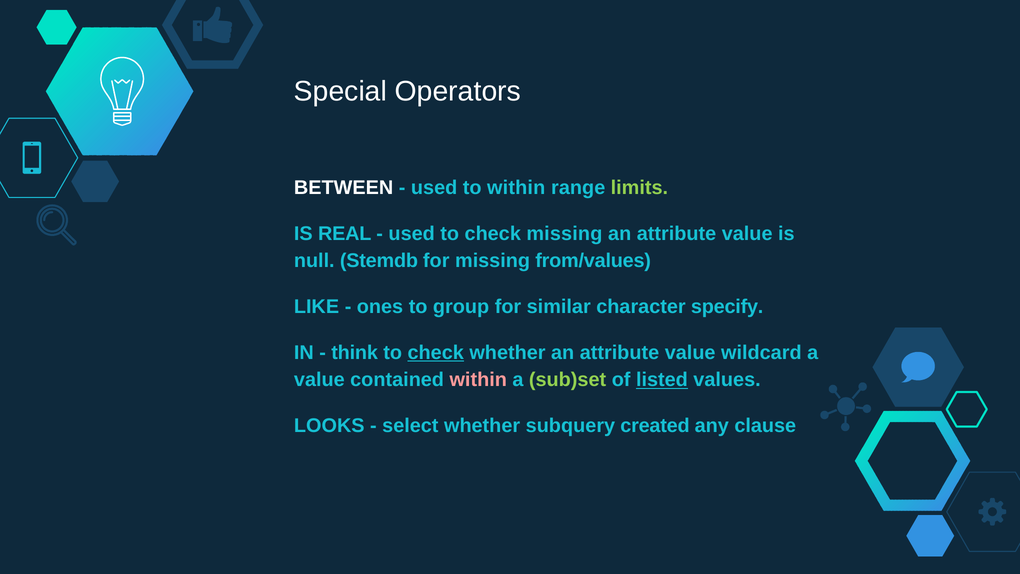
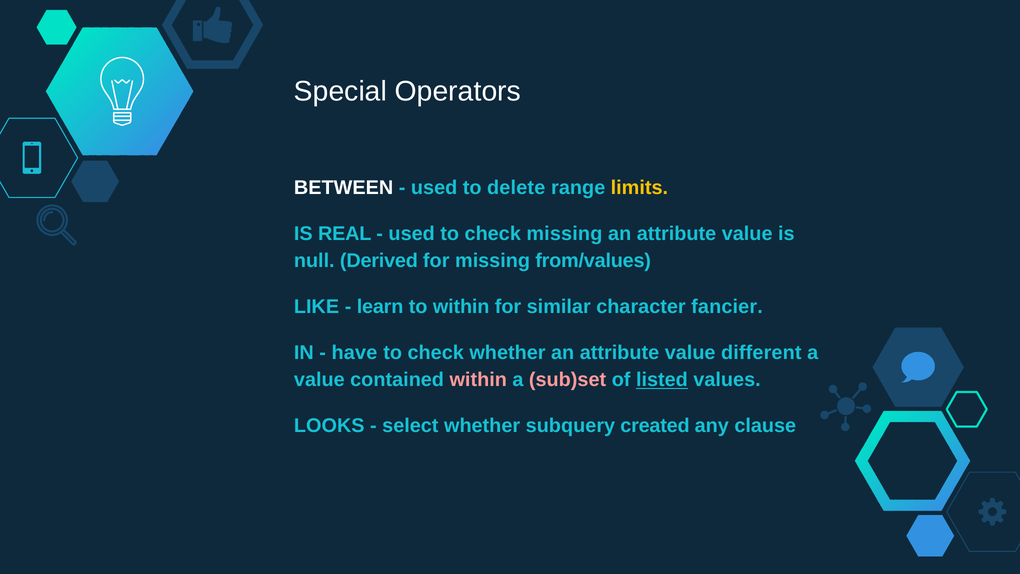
to within: within -> delete
limits colour: light green -> yellow
Stemdb: Stemdb -> Derived
ones: ones -> learn
to group: group -> within
specify: specify -> fancier
think: think -> have
check at (436, 352) underline: present -> none
wildcard: wildcard -> different
sub)set colour: light green -> pink
